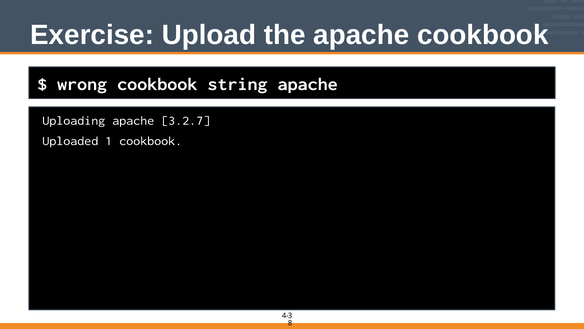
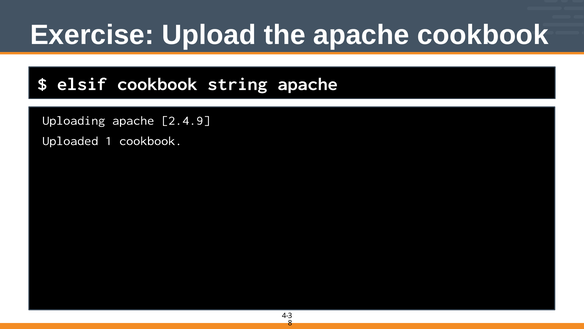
wrong: wrong -> elsif
3.2.7: 3.2.7 -> 2.4.9
